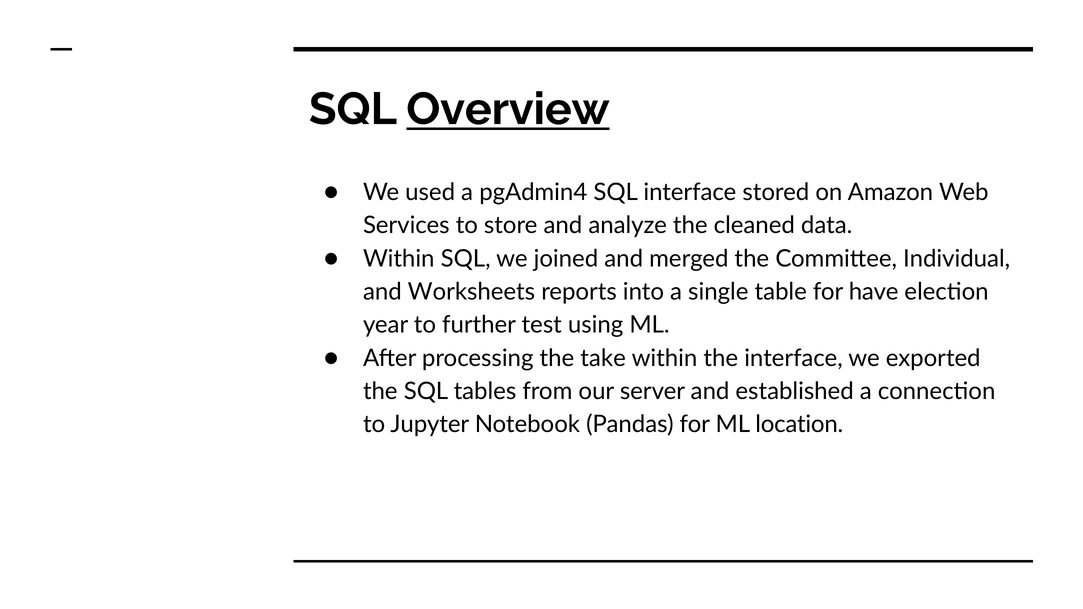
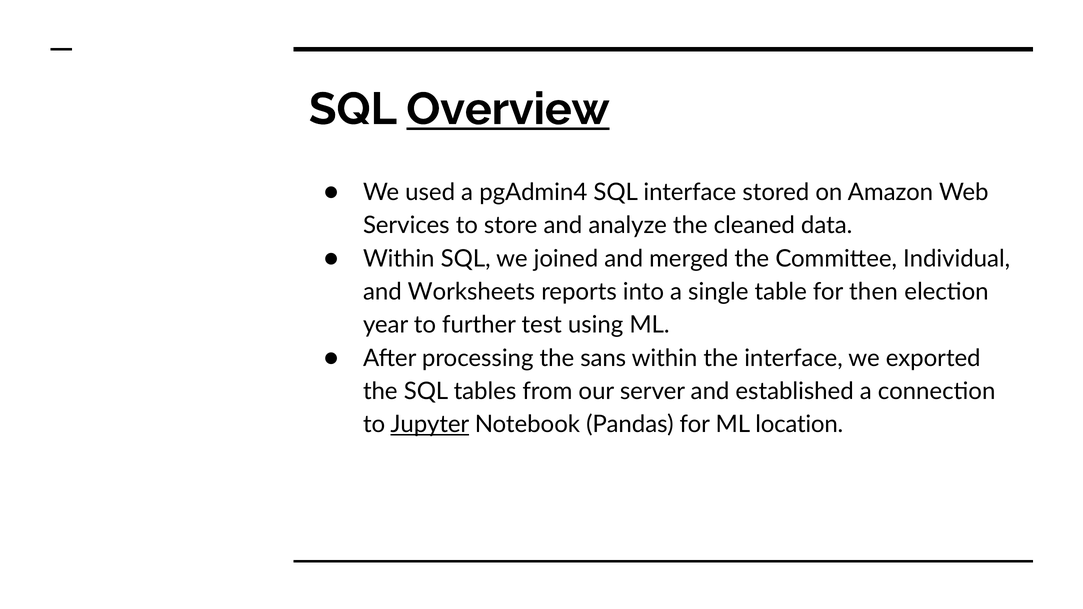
have: have -> then
take: take -> sans
Jupyter underline: none -> present
